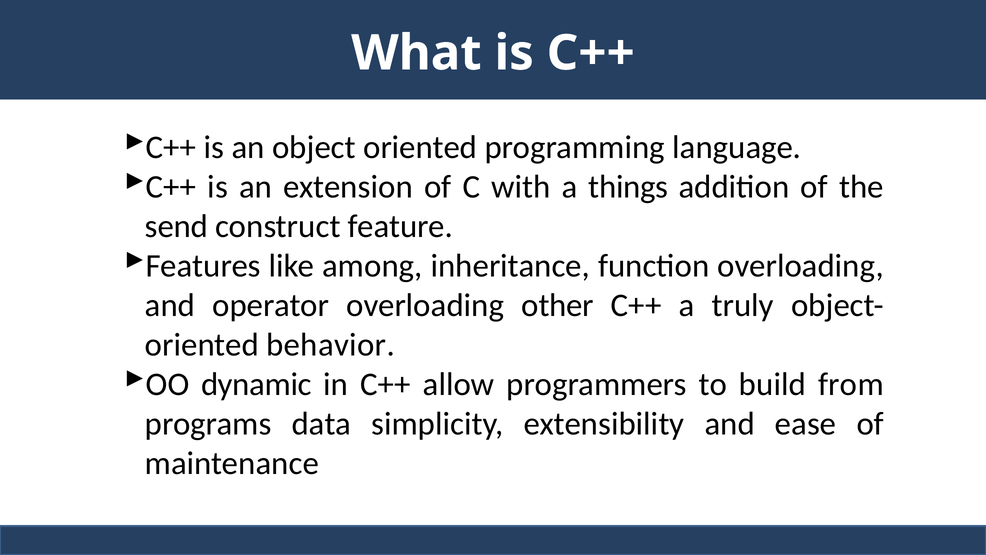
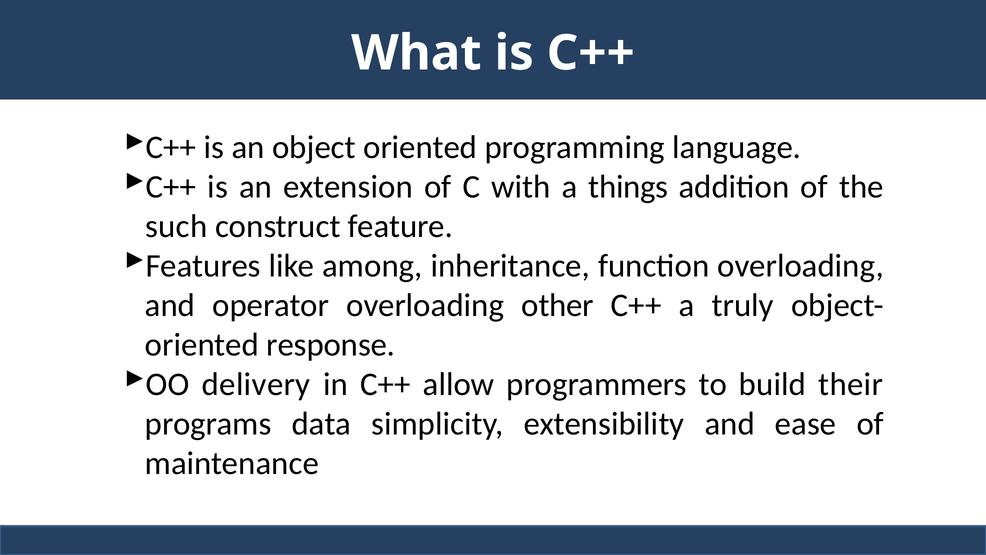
send: send -> such
behavior: behavior -> response
dynamic: dynamic -> delivery
from: from -> their
